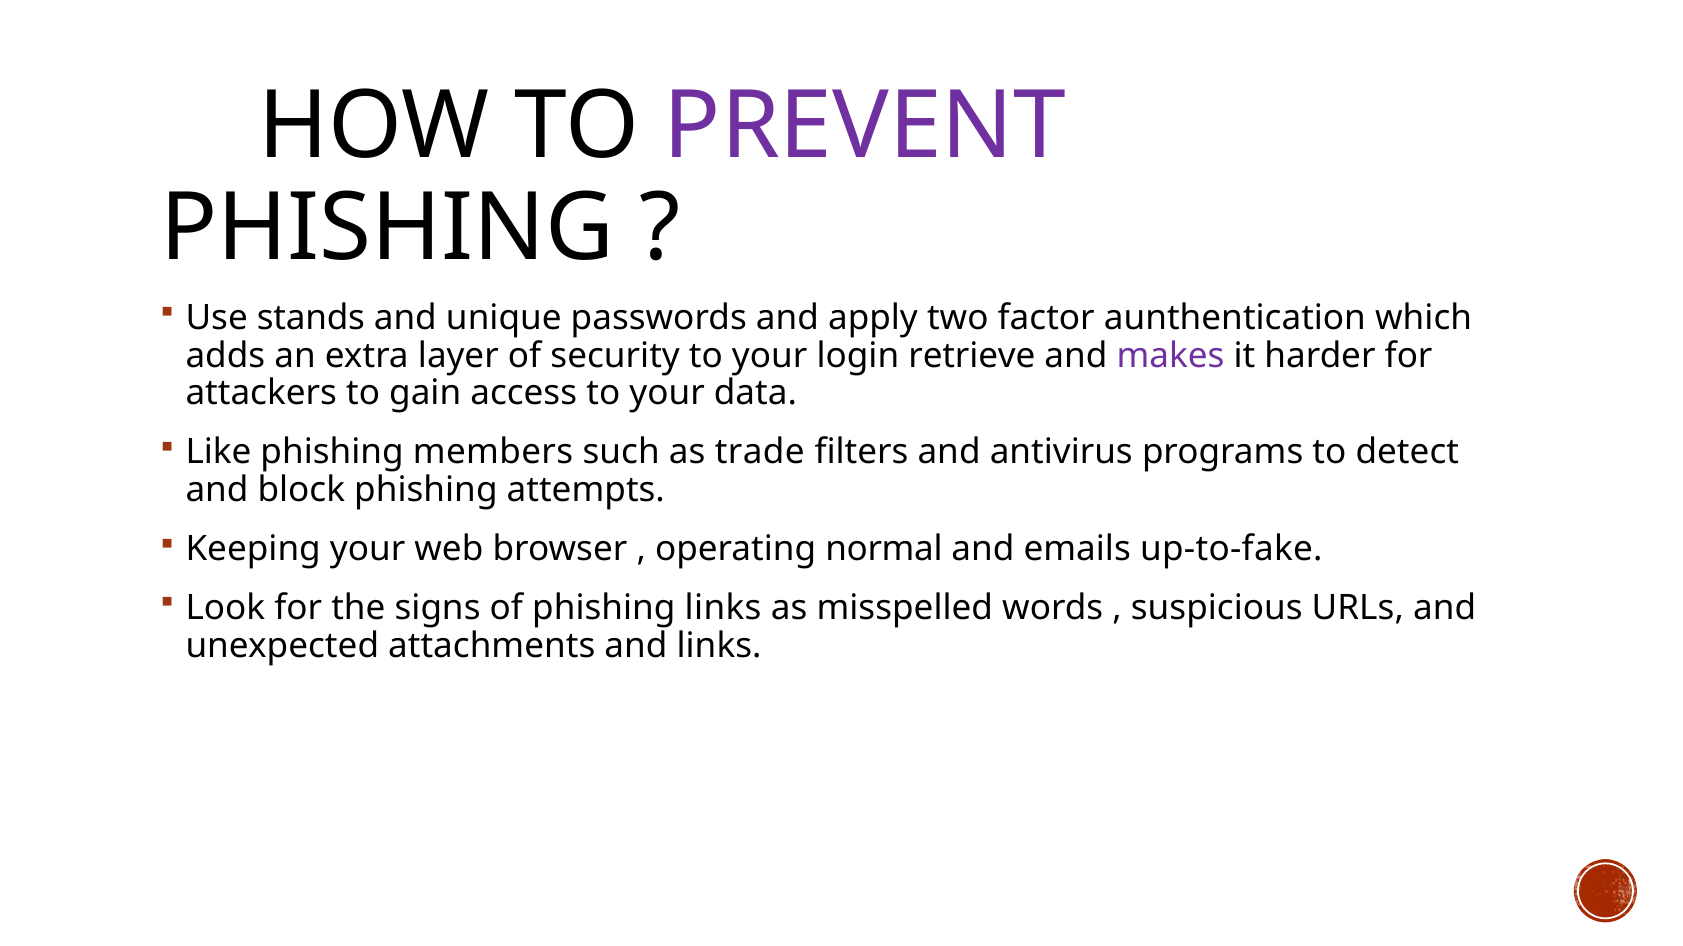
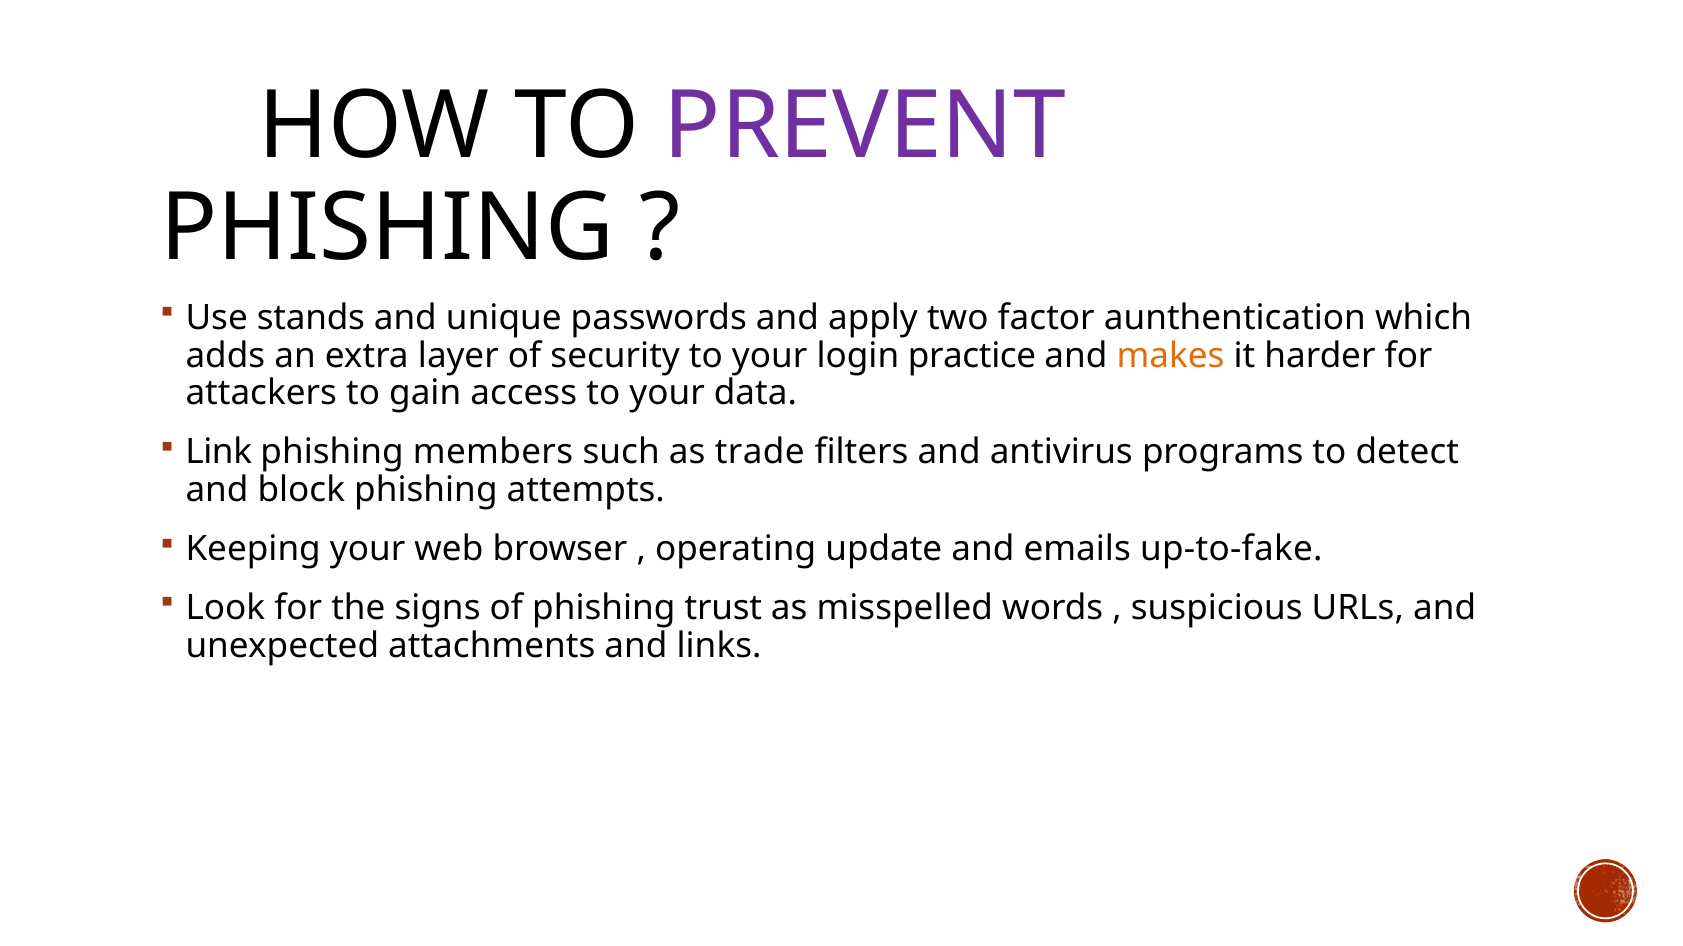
retrieve: retrieve -> practice
makes colour: purple -> orange
Like: Like -> Link
normal: normal -> update
phishing links: links -> trust
